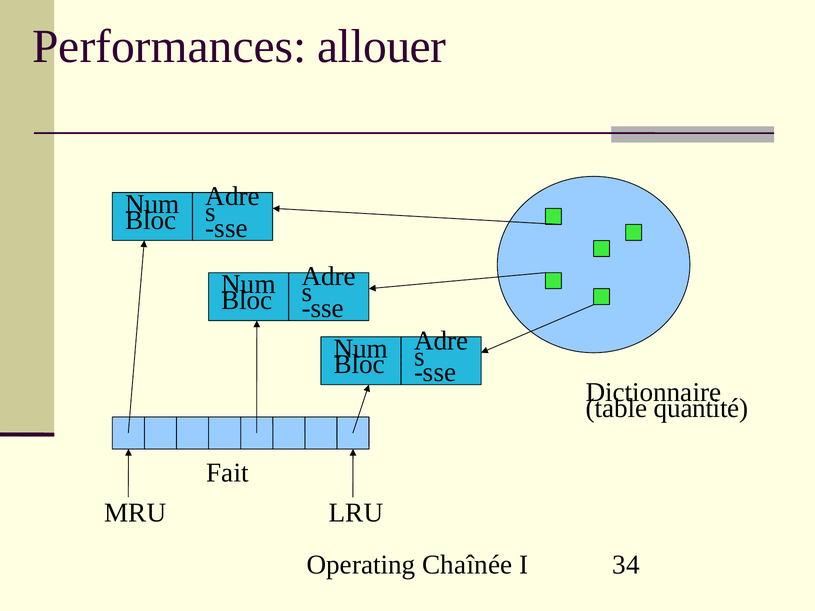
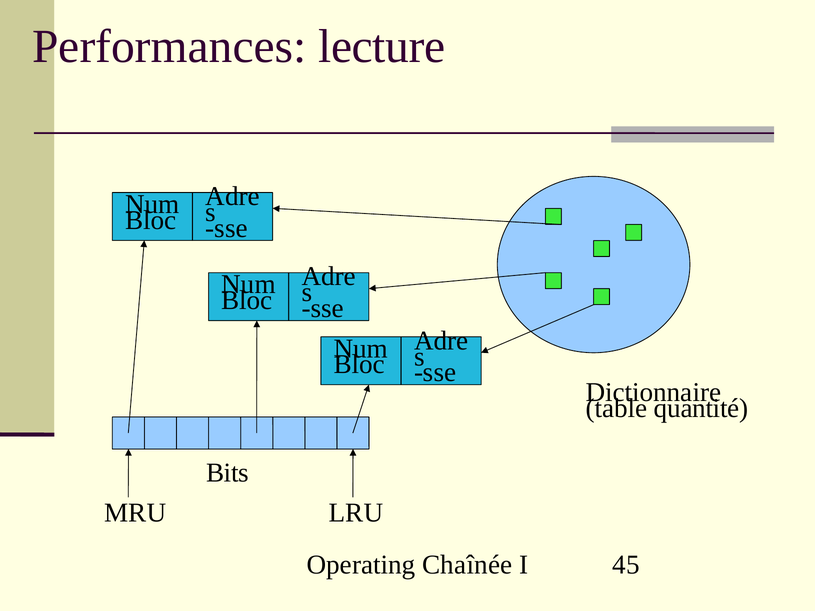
allouer: allouer -> lecture
Fait: Fait -> Bits
34: 34 -> 45
